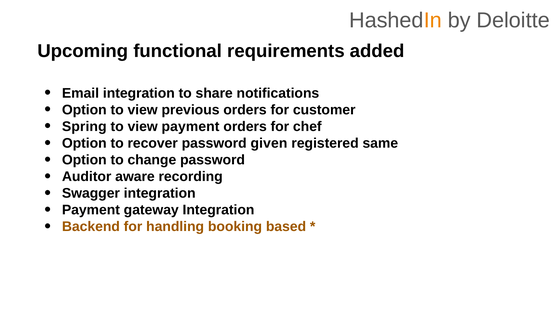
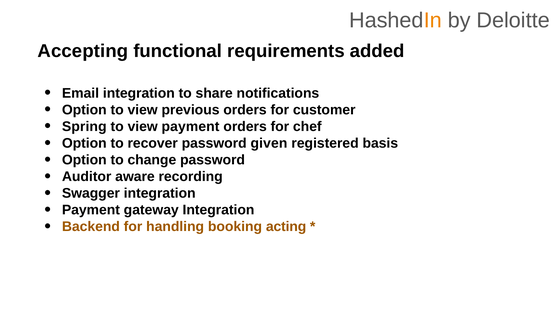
Upcoming: Upcoming -> Accepting
same: same -> basis
based: based -> acting
